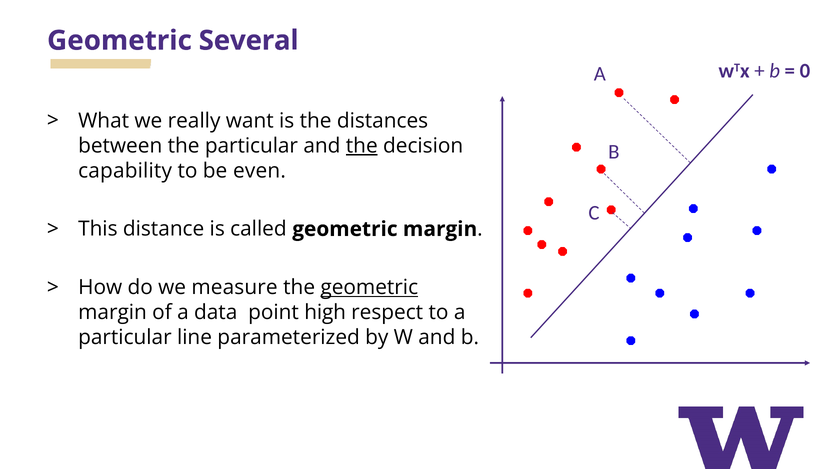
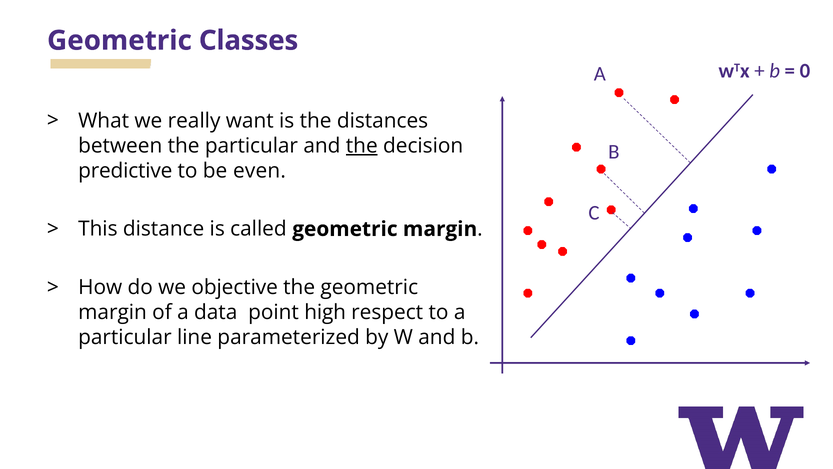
Several: Several -> Classes
capability: capability -> predictive
measure: measure -> objective
geometric at (369, 287) underline: present -> none
